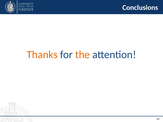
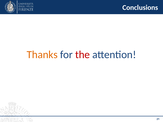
the colour: orange -> red
